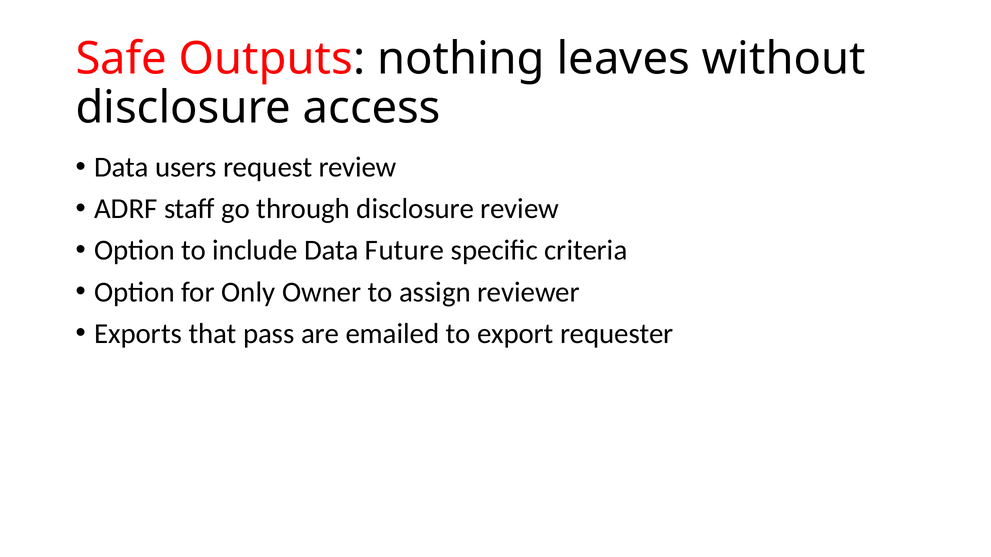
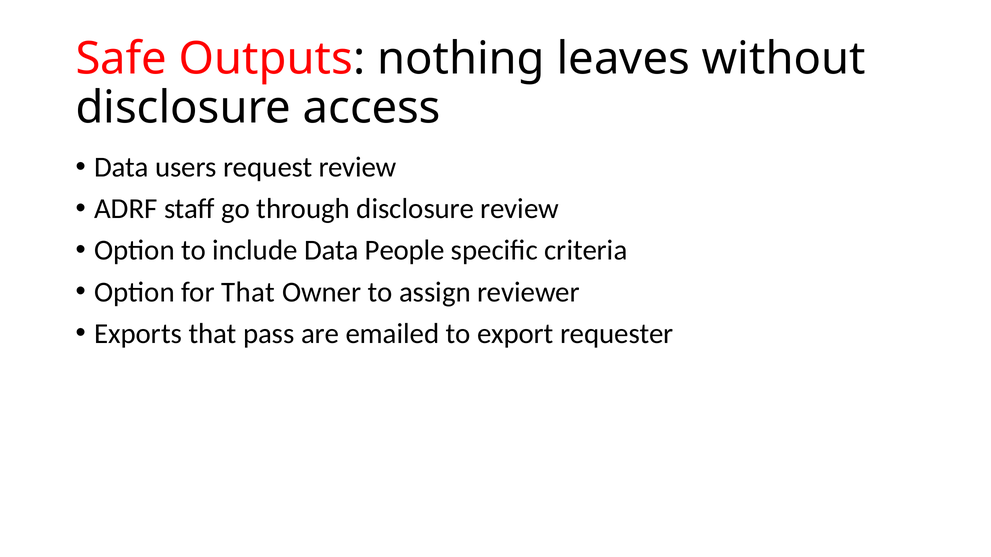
Future: Future -> People
for Only: Only -> That
